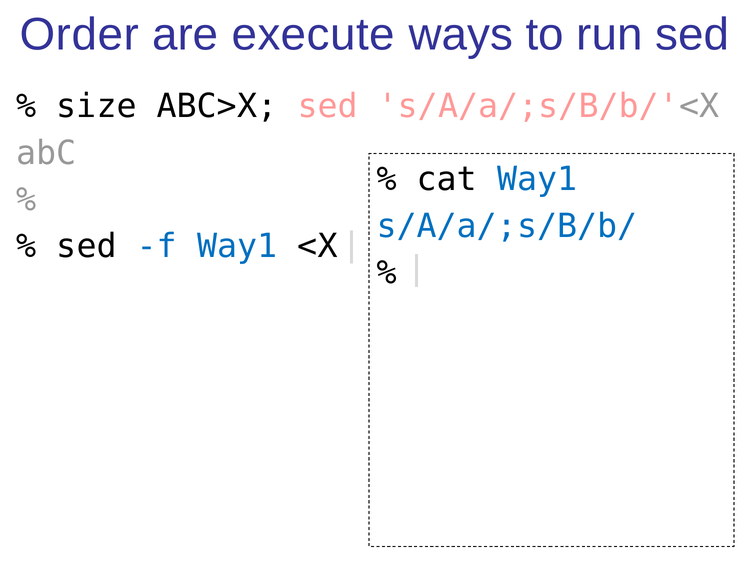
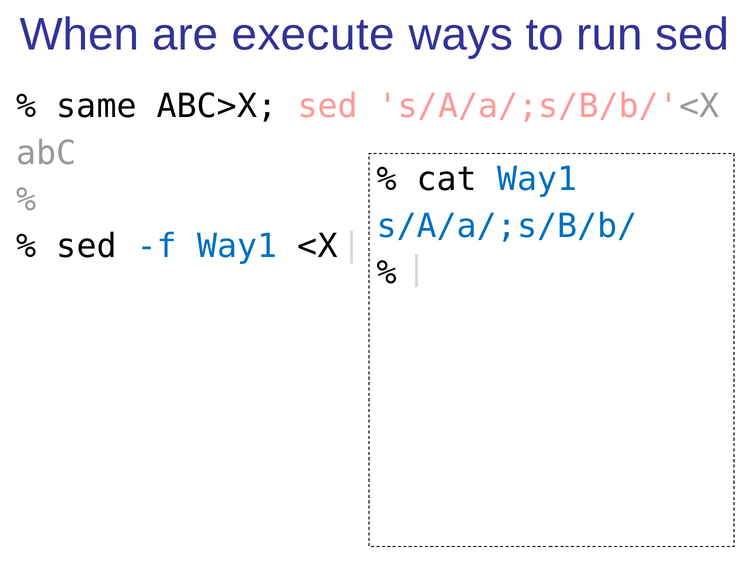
Order: Order -> When
size: size -> same
